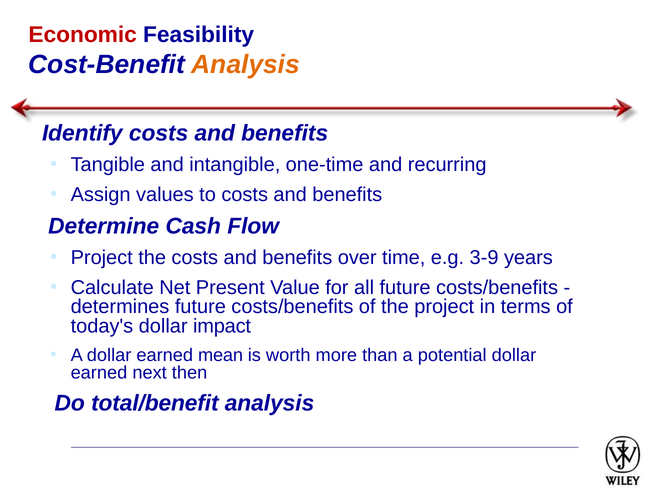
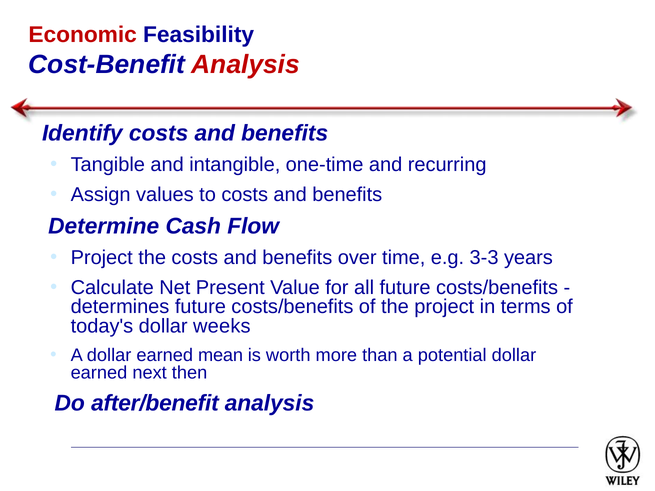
Analysis at (246, 65) colour: orange -> red
3-9: 3-9 -> 3-3
impact: impact -> weeks
total/benefit: total/benefit -> after/benefit
